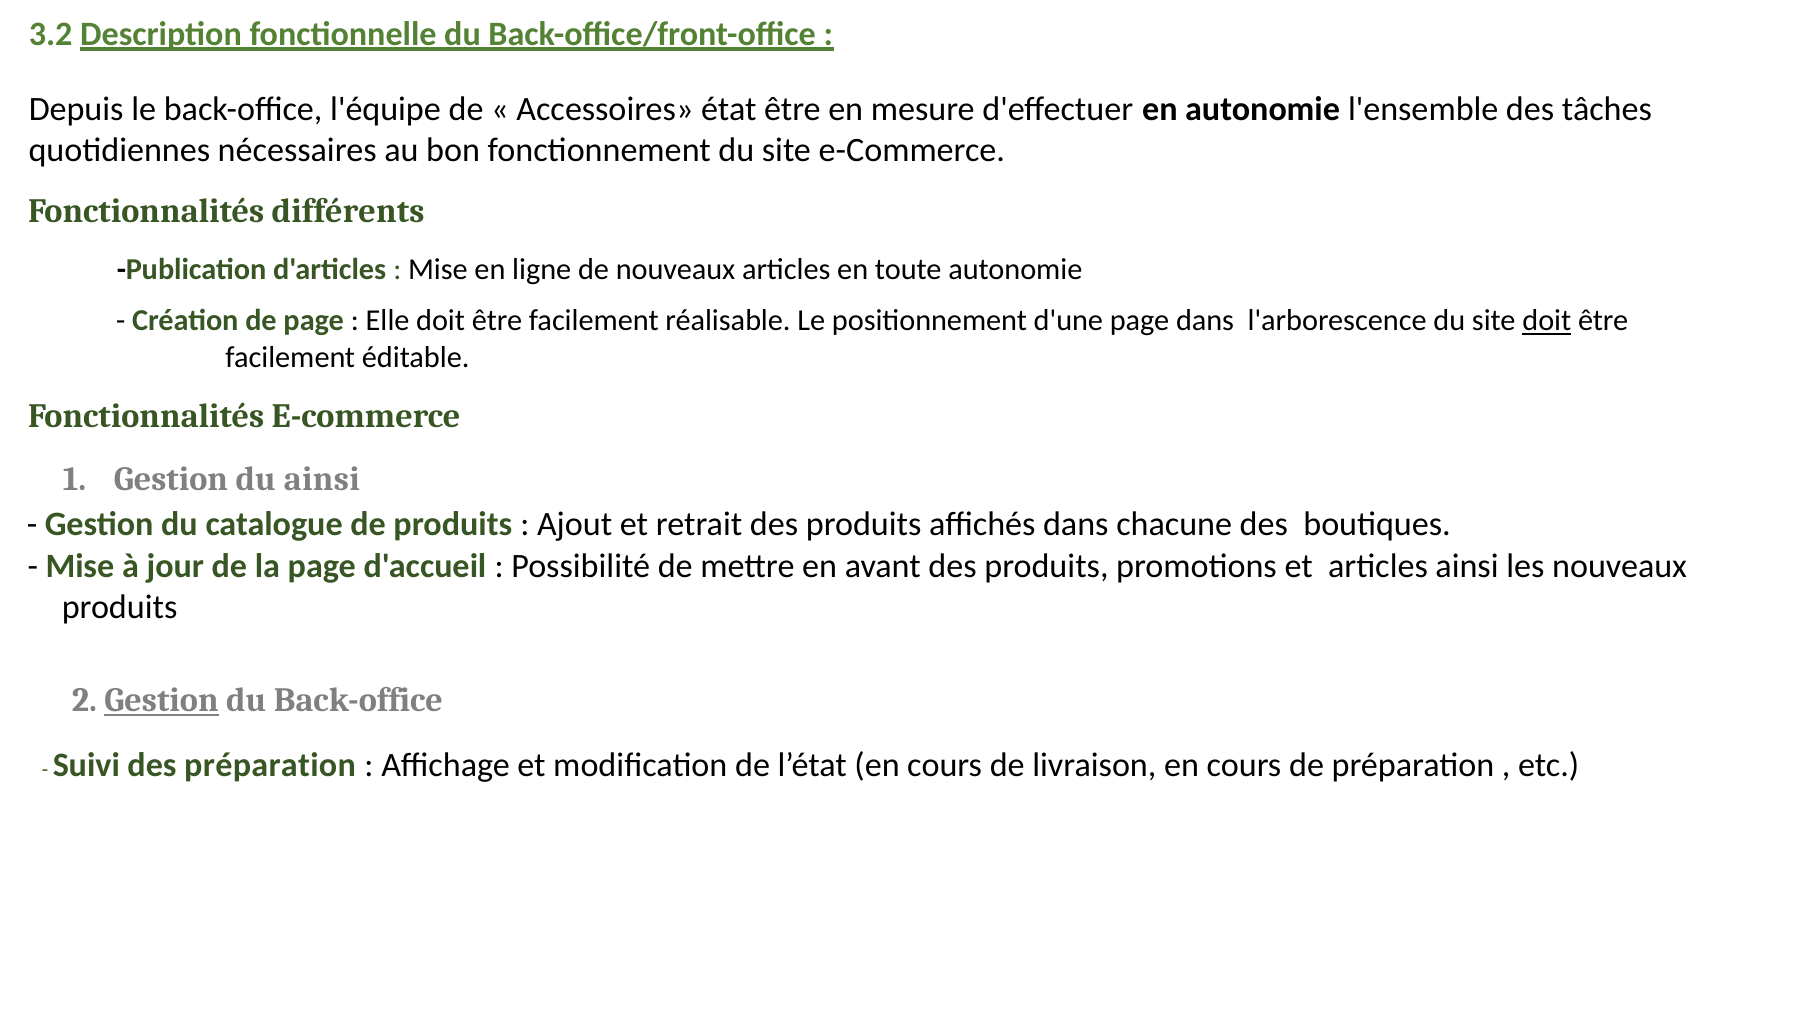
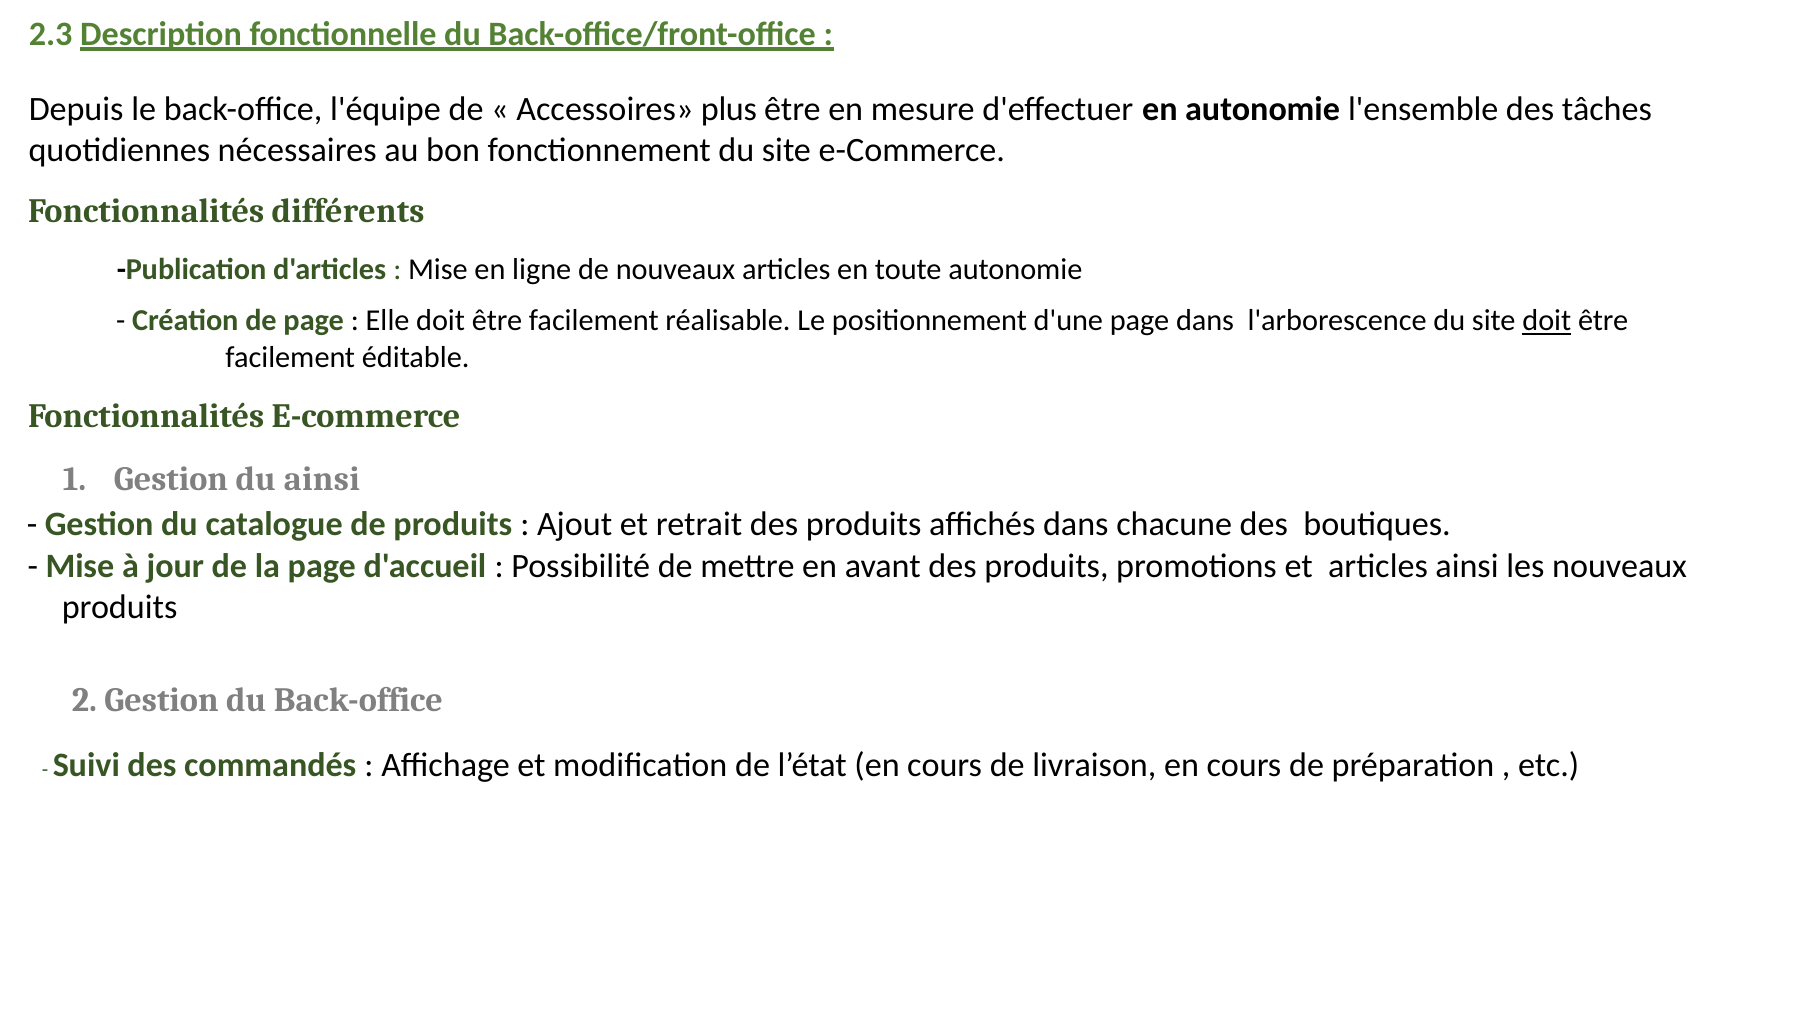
3.2: 3.2 -> 2.3
état: état -> plus
Gestion at (162, 700) underline: present -> none
des préparation: préparation -> commandés
